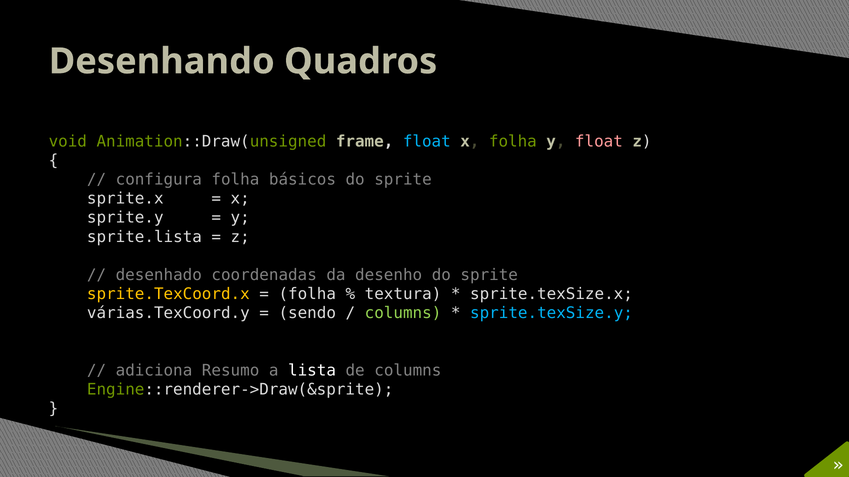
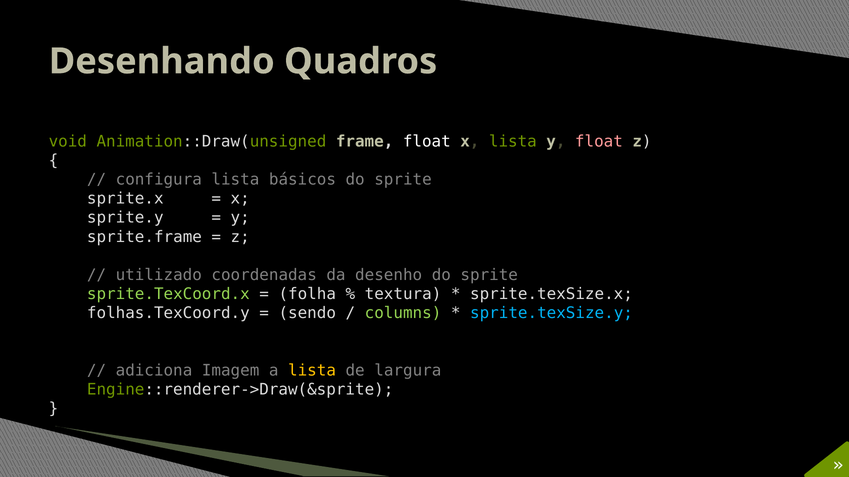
float at (427, 142) colour: light blue -> white
x folha: folha -> lista
configura folha: folha -> lista
sprite.lista: sprite.lista -> sprite.frame
desenhado: desenhado -> utilizado
sprite.TexCoord.x colour: yellow -> light green
várias.TexCoord.y: várias.TexCoord.y -> folhas.TexCoord.y
Resumo: Resumo -> Imagem
lista at (312, 371) colour: white -> yellow
de columns: columns -> largura
